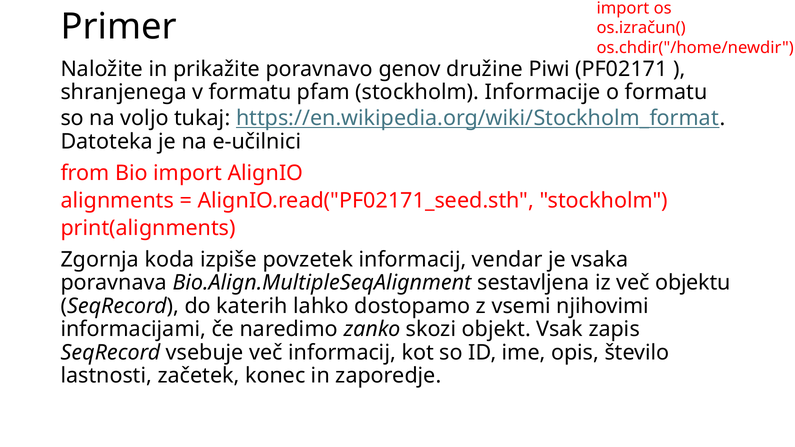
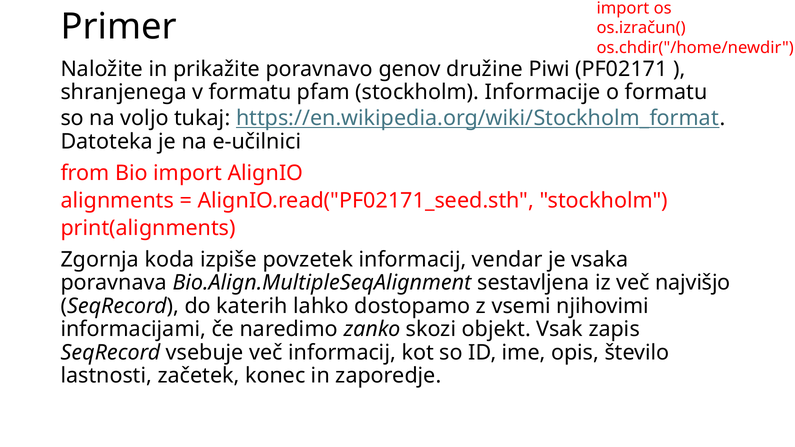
objektu: objektu -> najvišjo
